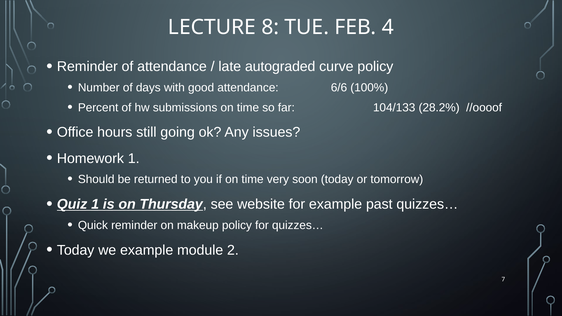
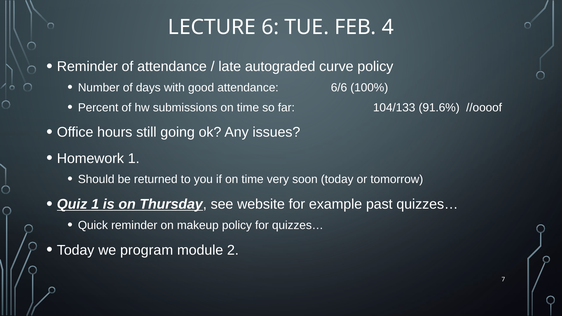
8: 8 -> 6
28.2%: 28.2% -> 91.6%
we example: example -> program
